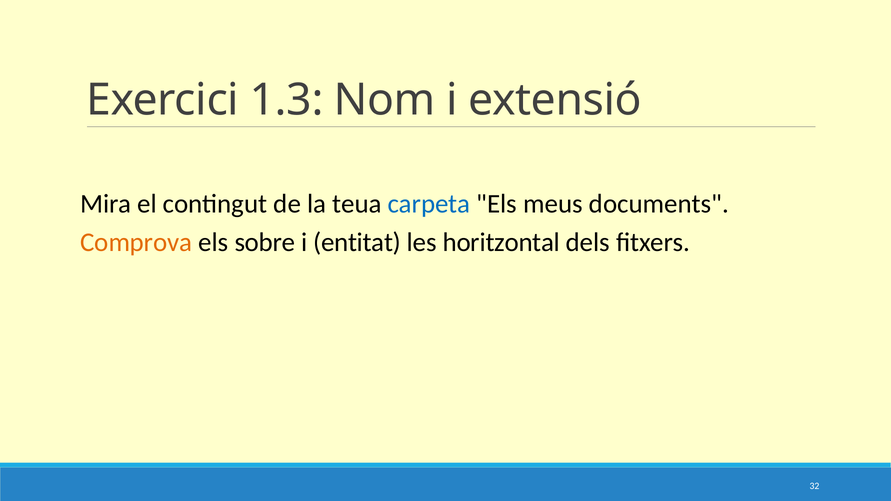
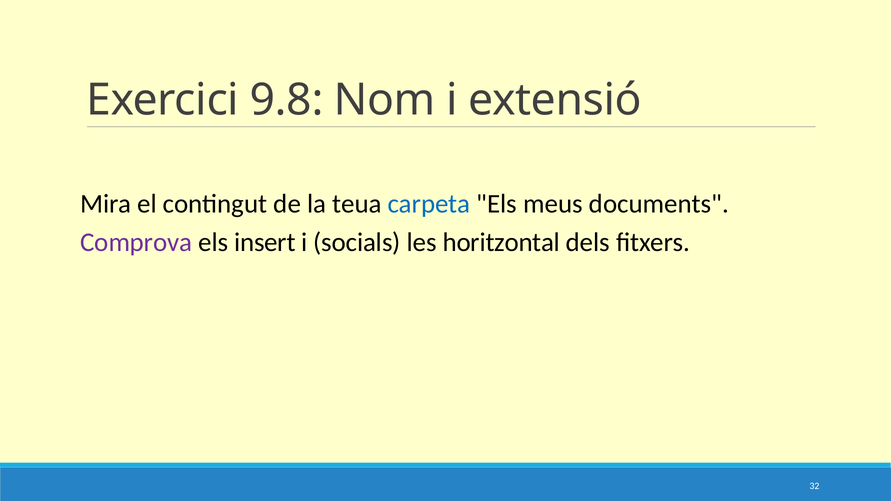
1.3: 1.3 -> 9.8
Comprova colour: orange -> purple
sobre: sobre -> insert
entitat: entitat -> socials
